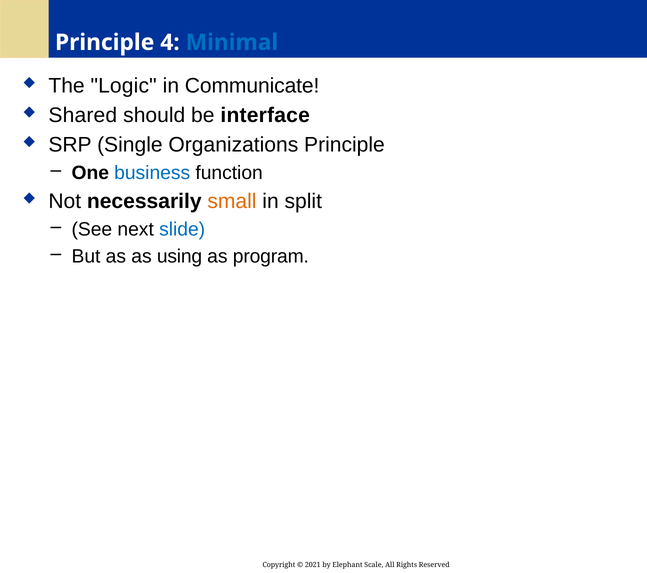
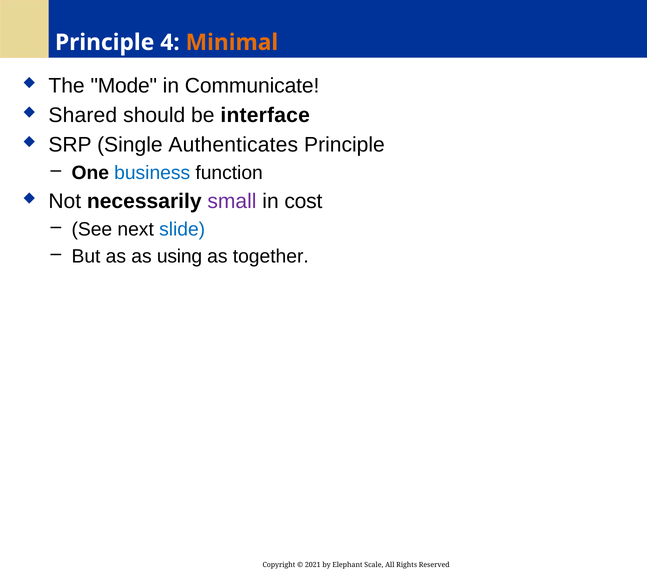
Minimal colour: blue -> orange
Logic: Logic -> Mode
Organizations: Organizations -> Authenticates
small colour: orange -> purple
split: split -> cost
program: program -> together
